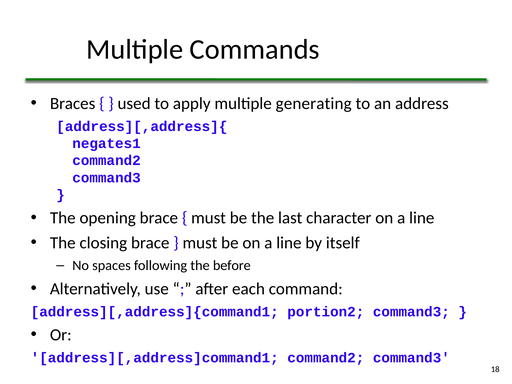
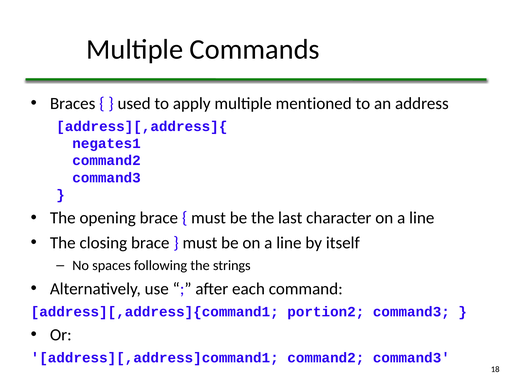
generating: generating -> mentioned
before: before -> strings
